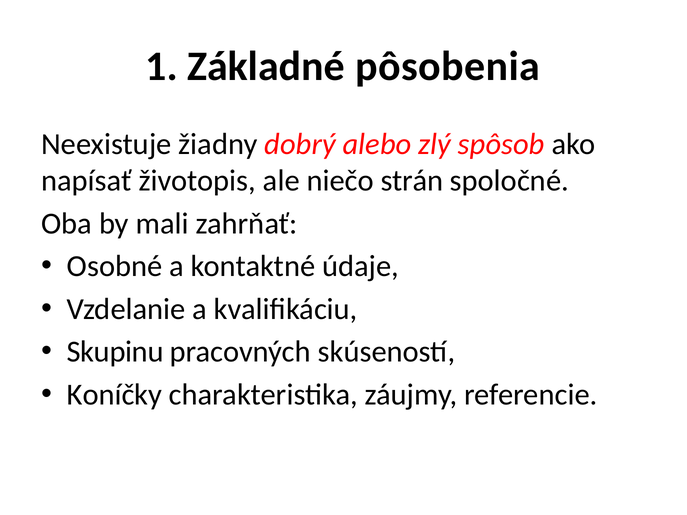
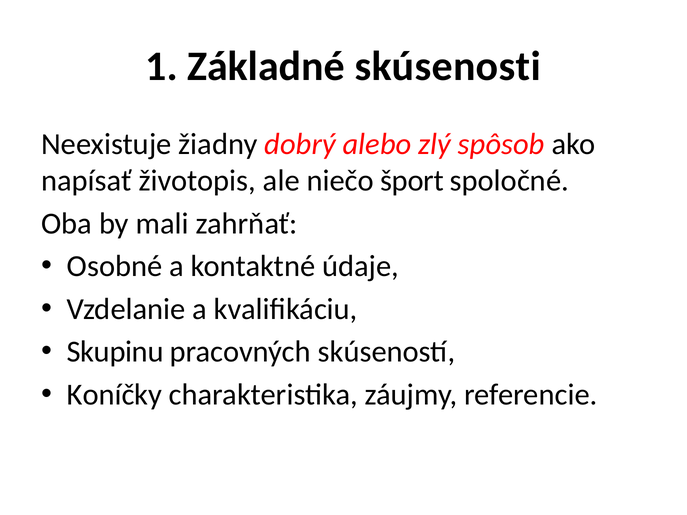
pôsobenia: pôsobenia -> skúsenosti
strán: strán -> šport
